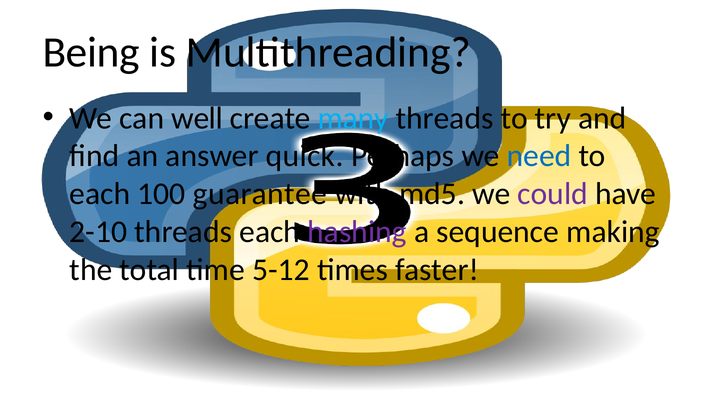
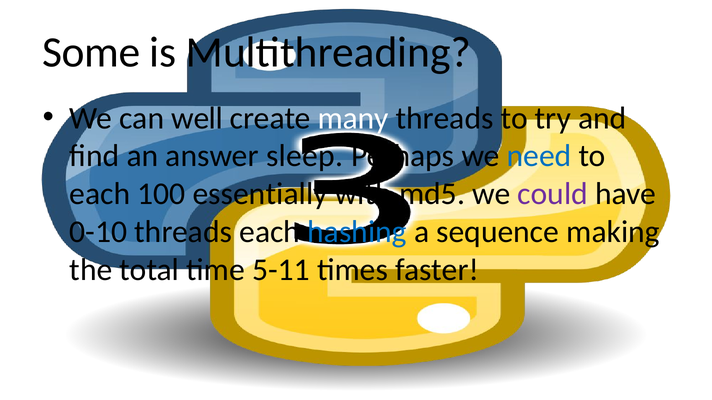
Being: Being -> Some
many colour: light blue -> white
quick: quick -> sleep
guarantee: guarantee -> essentially
2-10: 2-10 -> 0-10
hashing colour: purple -> blue
5-12: 5-12 -> 5-11
